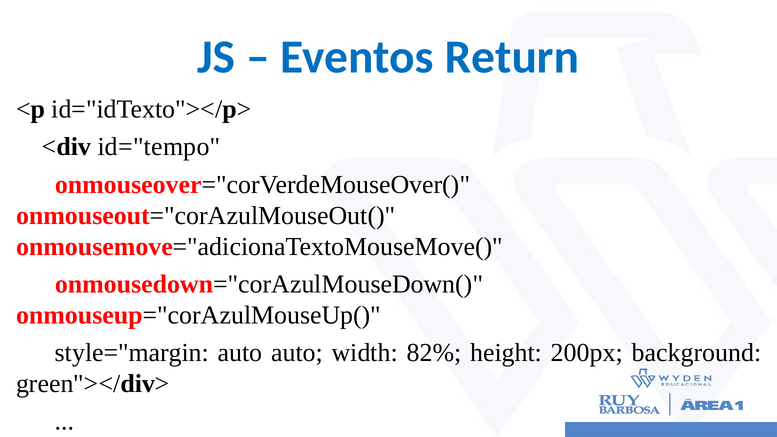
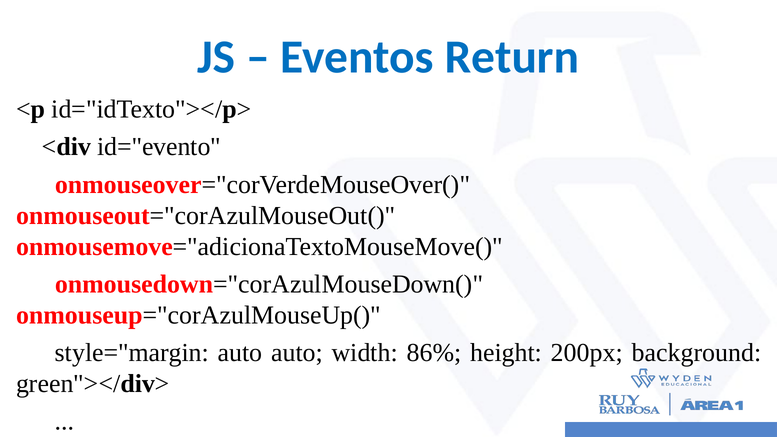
id="tempo: id="tempo -> id="evento
82%: 82% -> 86%
